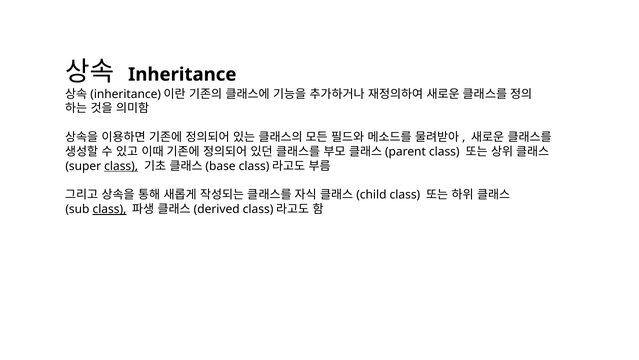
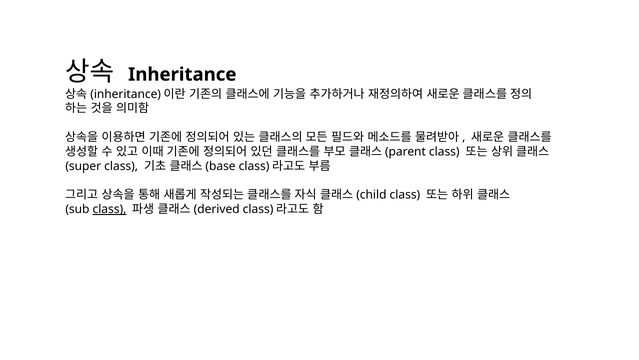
class at (121, 166) underline: present -> none
